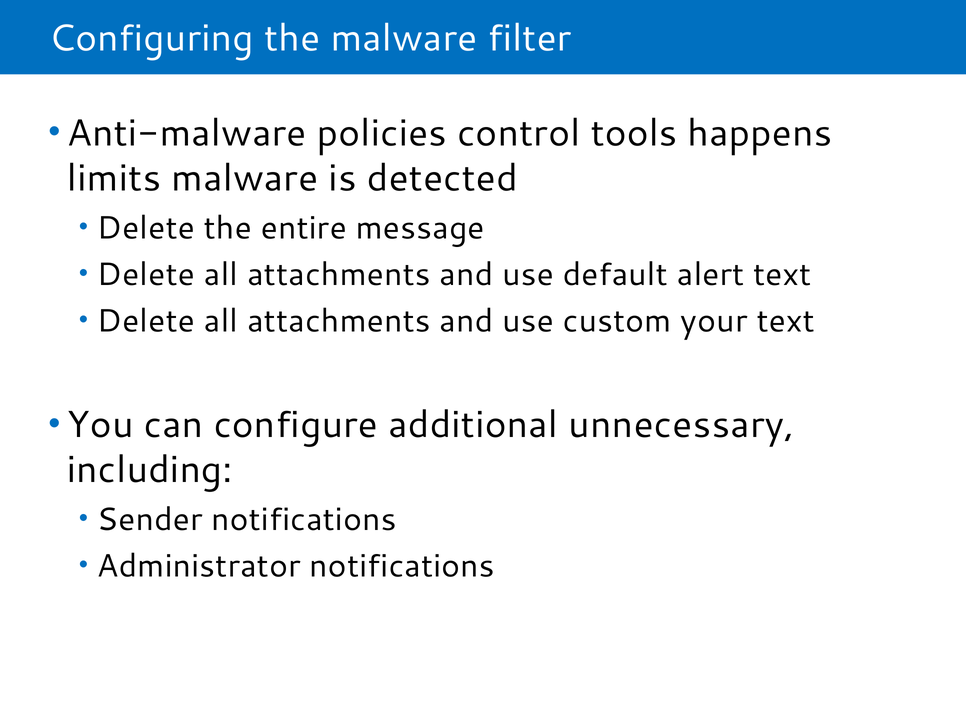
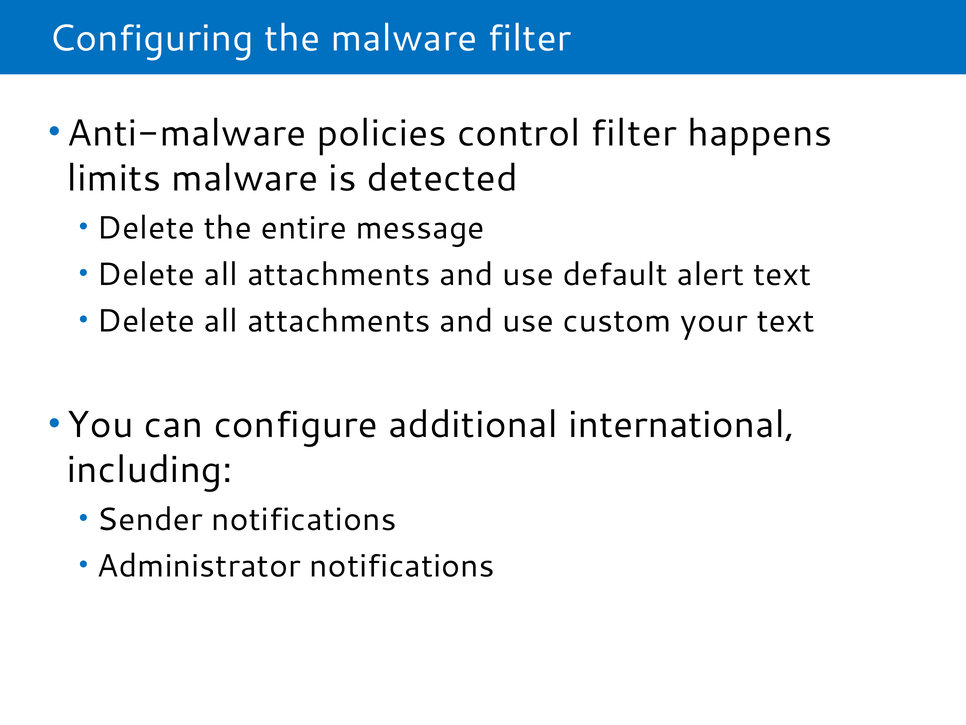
control tools: tools -> filter
unnecessary: unnecessary -> international
